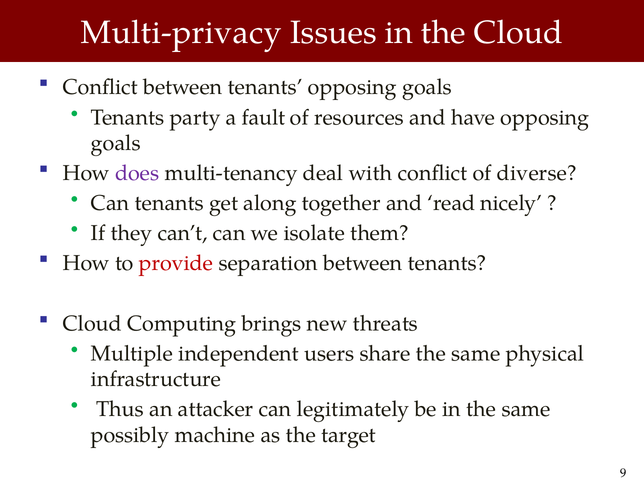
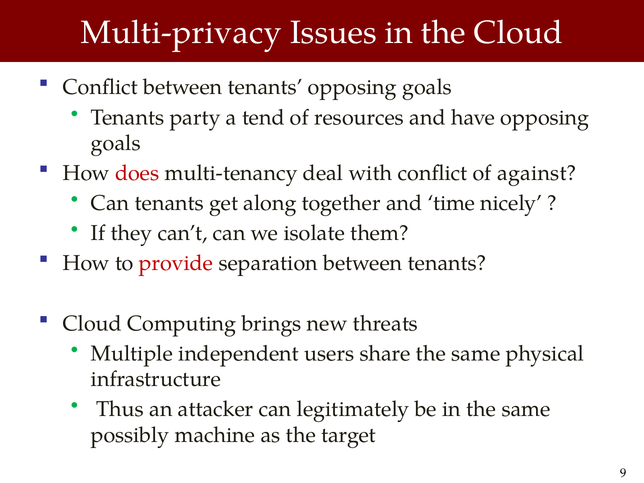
fault: fault -> tend
does colour: purple -> red
diverse: diverse -> against
read: read -> time
